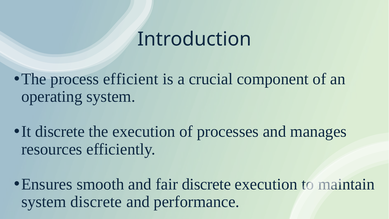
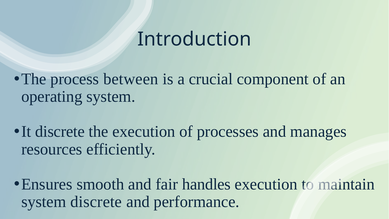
efficient: efficient -> between
fair discrete: discrete -> handles
